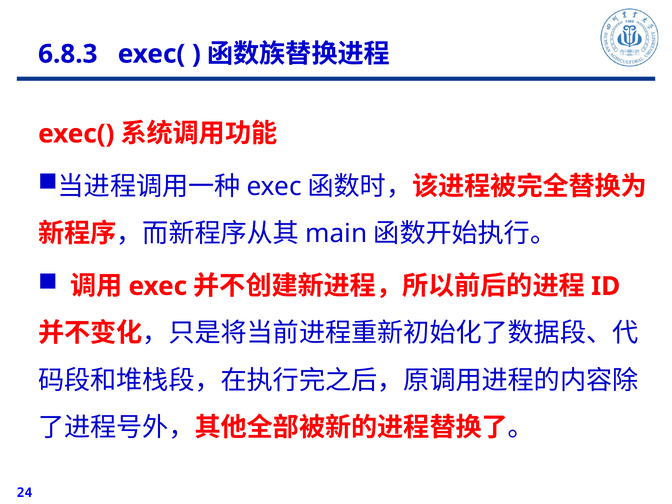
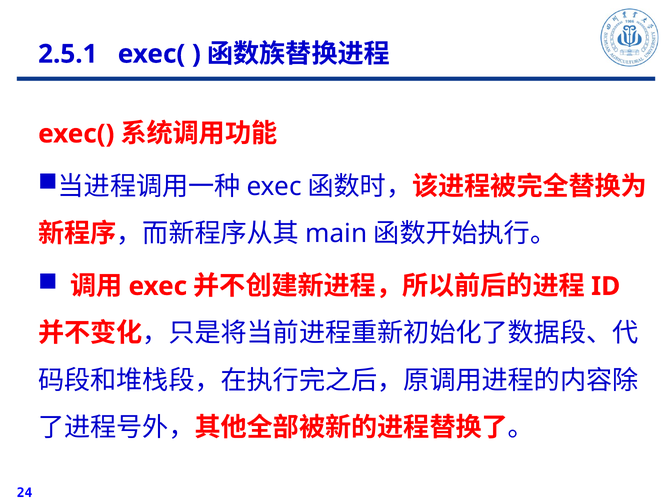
6.8.3: 6.8.3 -> 2.5.1
